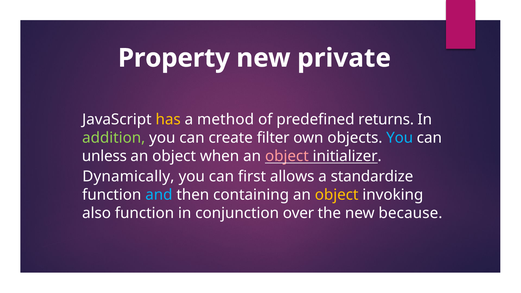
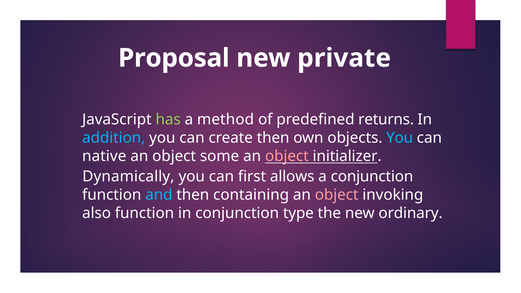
Property: Property -> Proposal
has colour: yellow -> light green
addition colour: light green -> light blue
create filter: filter -> then
unless: unless -> native
when: when -> some
a standardize: standardize -> conjunction
object at (337, 195) colour: yellow -> pink
over: over -> type
because: because -> ordinary
